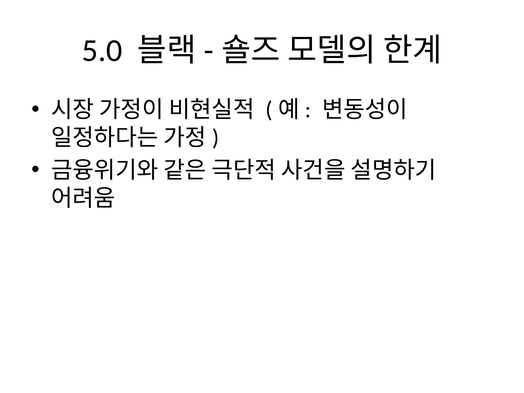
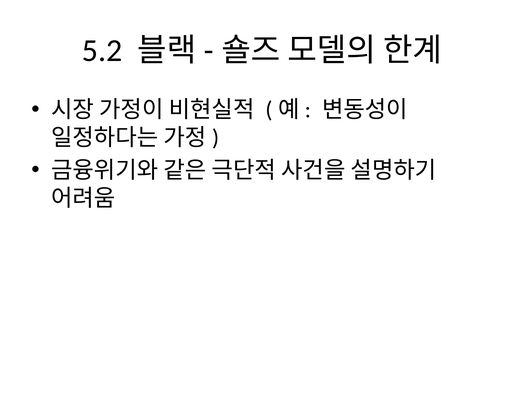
5.0: 5.0 -> 5.2
